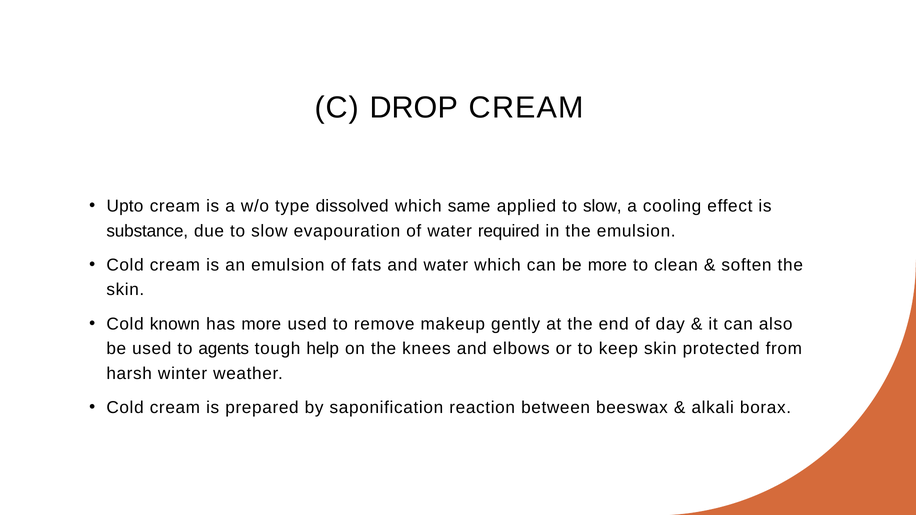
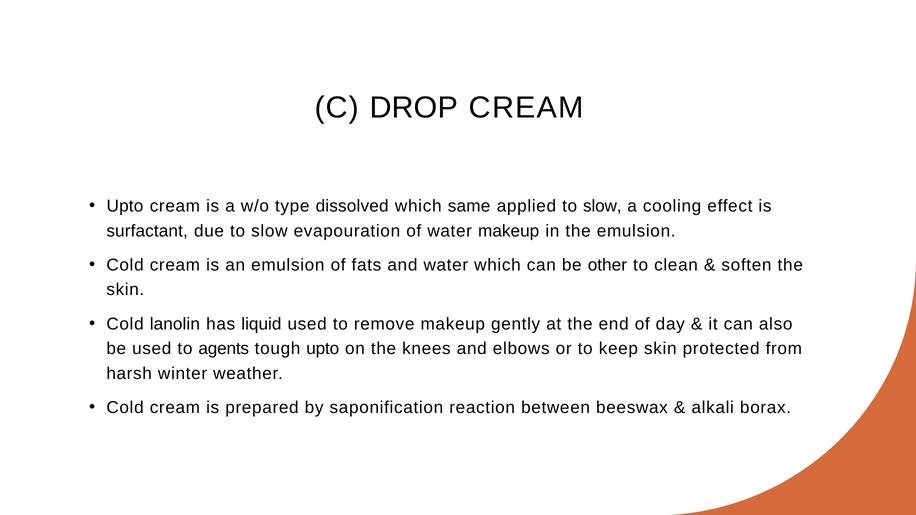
substance: substance -> surfactant
water required: required -> makeup
be more: more -> other
known: known -> lanolin
has more: more -> liquid
tough help: help -> upto
